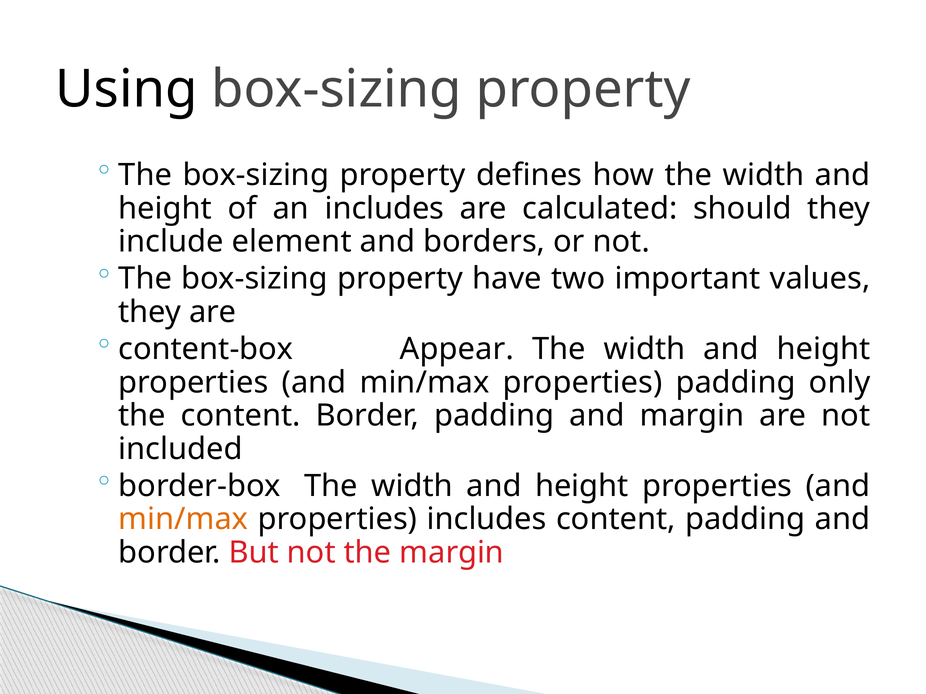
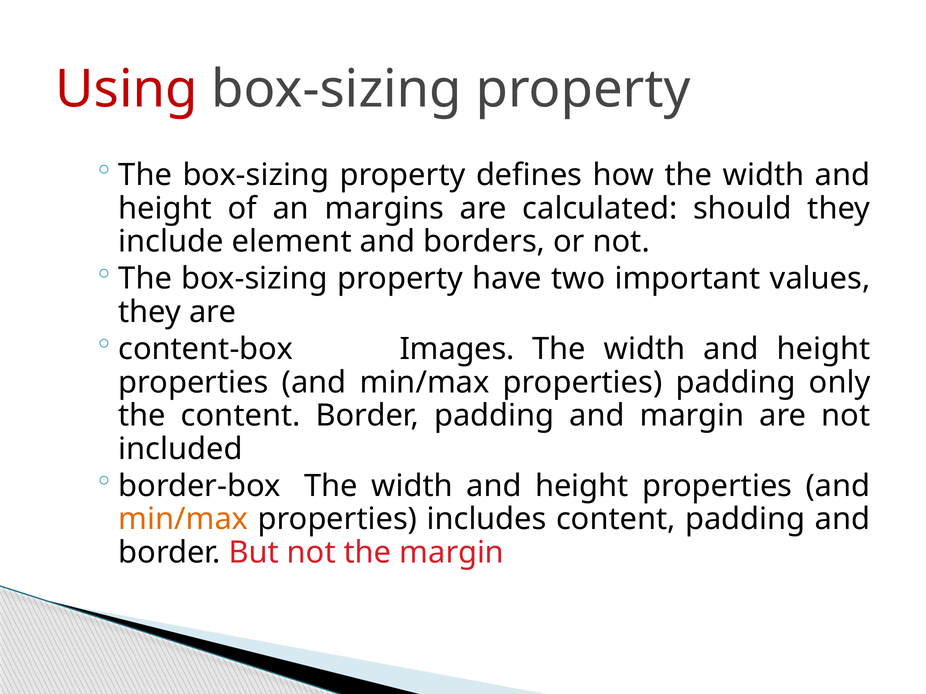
Using colour: black -> red
an includes: includes -> margins
Appear: Appear -> Images
